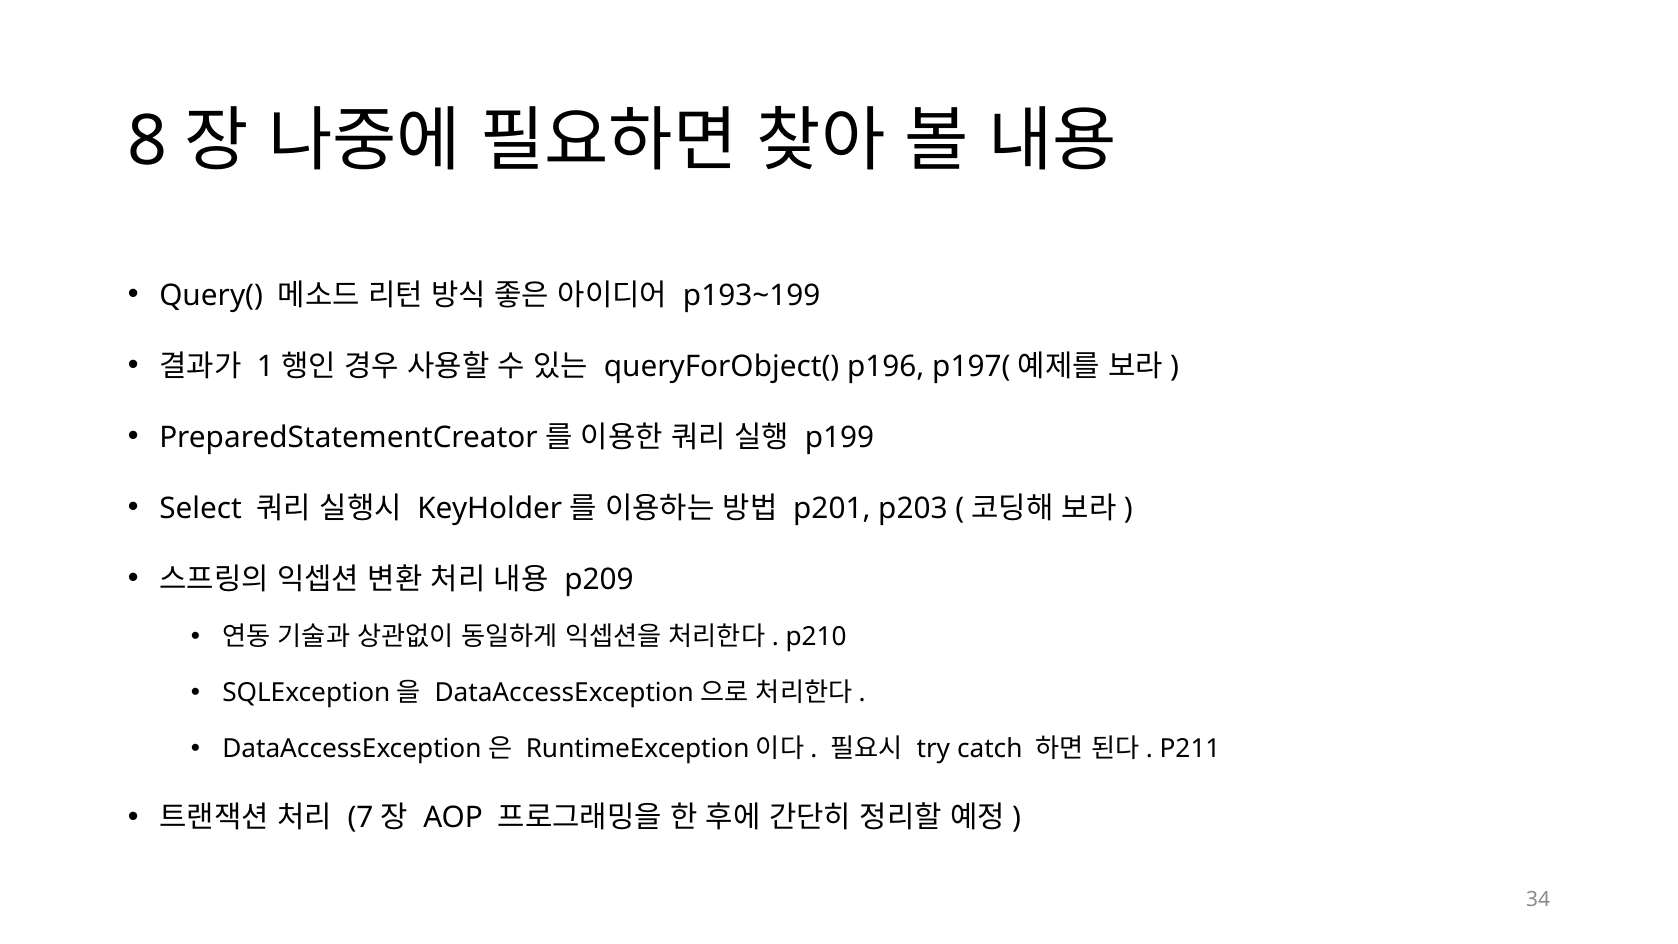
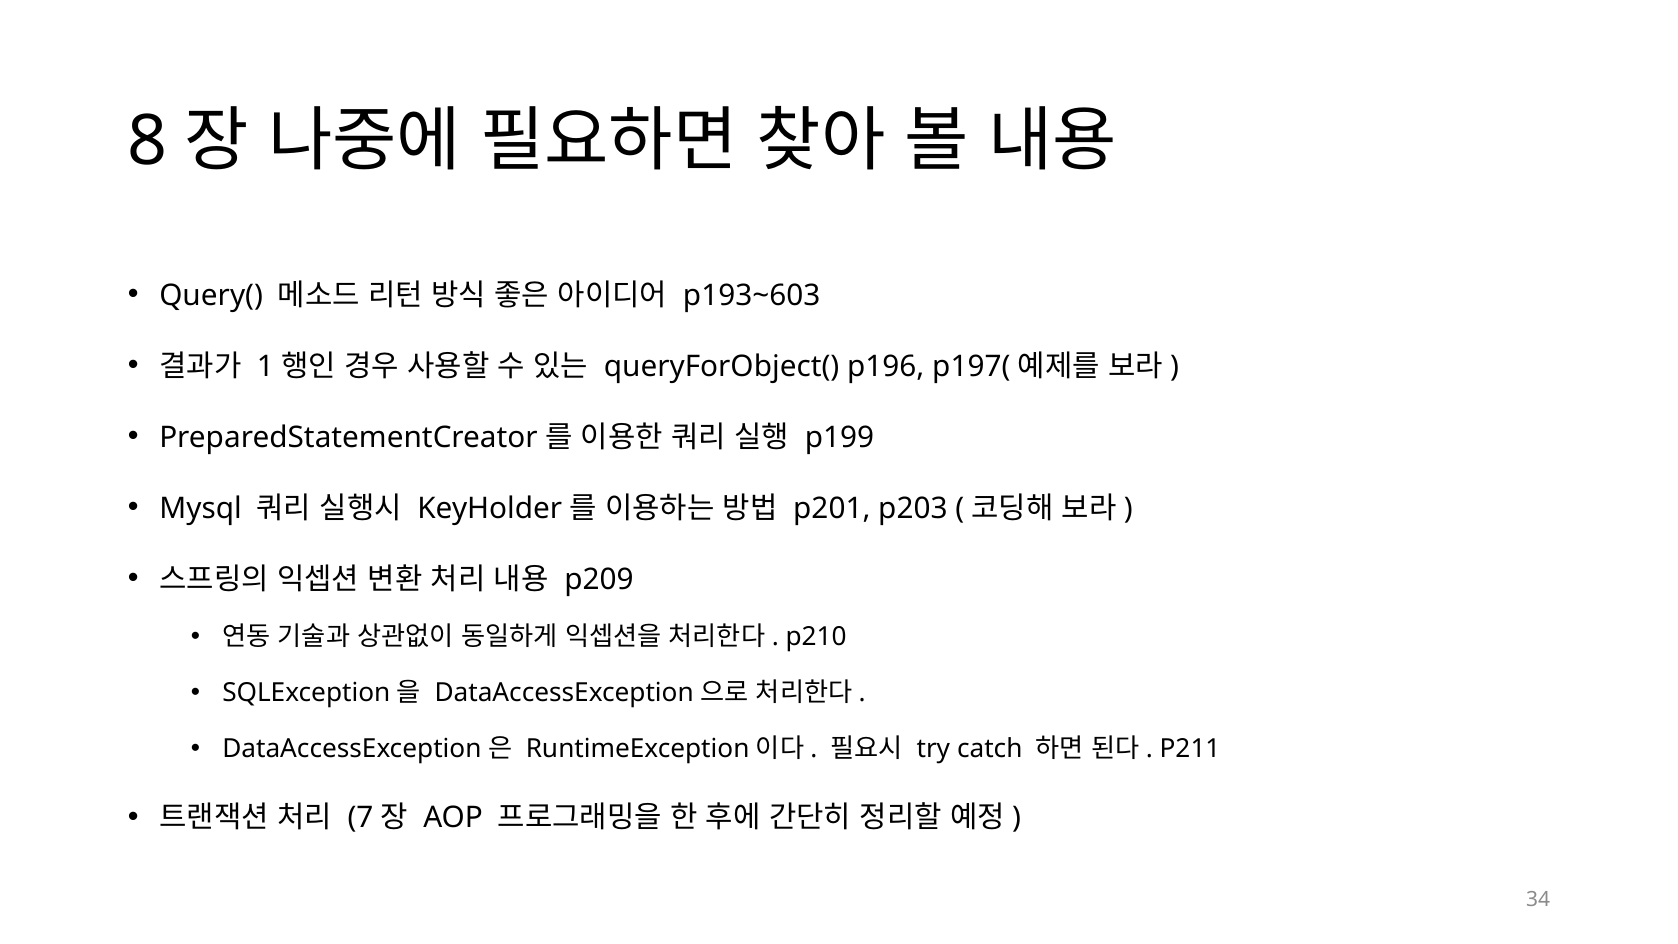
p193~199: p193~199 -> p193~603
Select: Select -> Mysql
